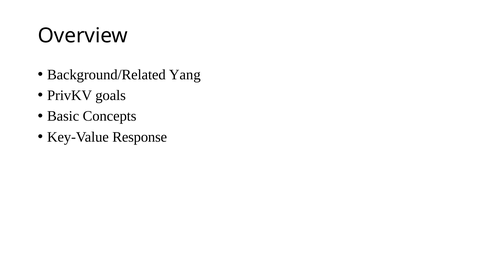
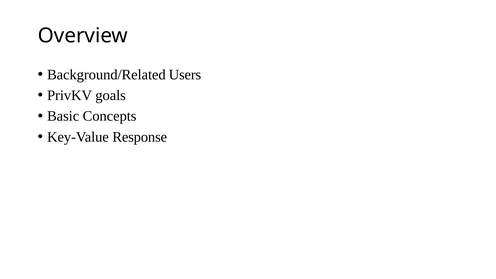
Yang: Yang -> Users
